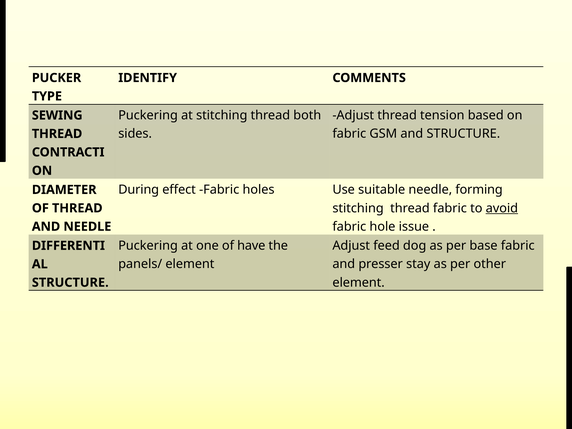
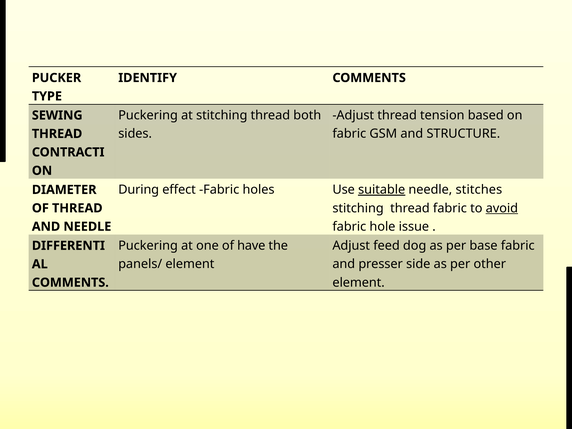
suitable underline: none -> present
forming: forming -> stitches
stay: stay -> side
STRUCTURE at (70, 283): STRUCTURE -> COMMENTS
